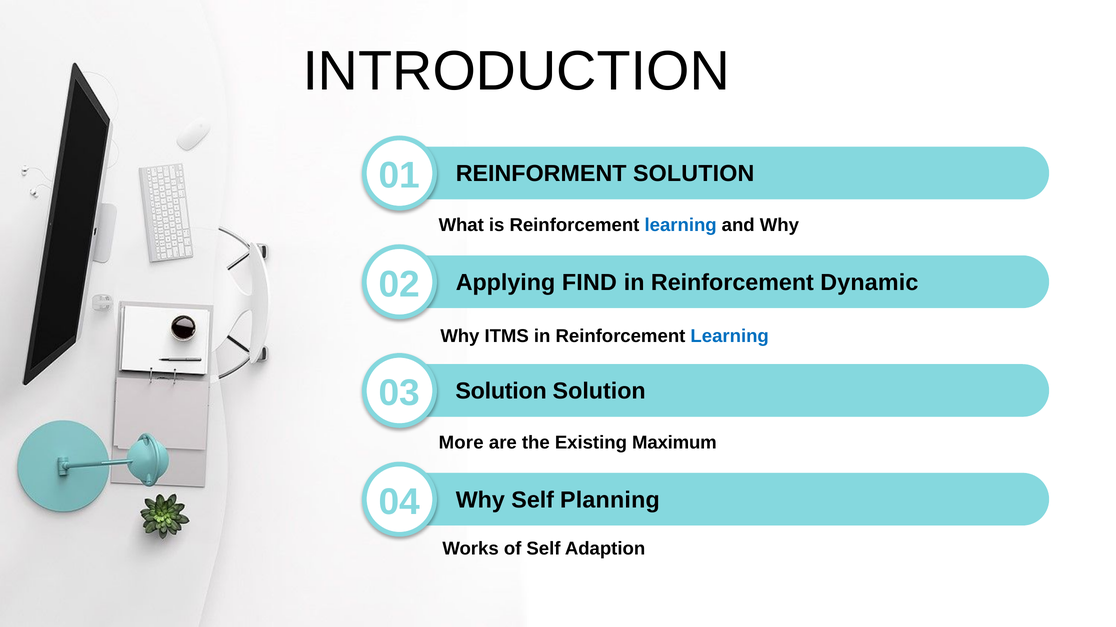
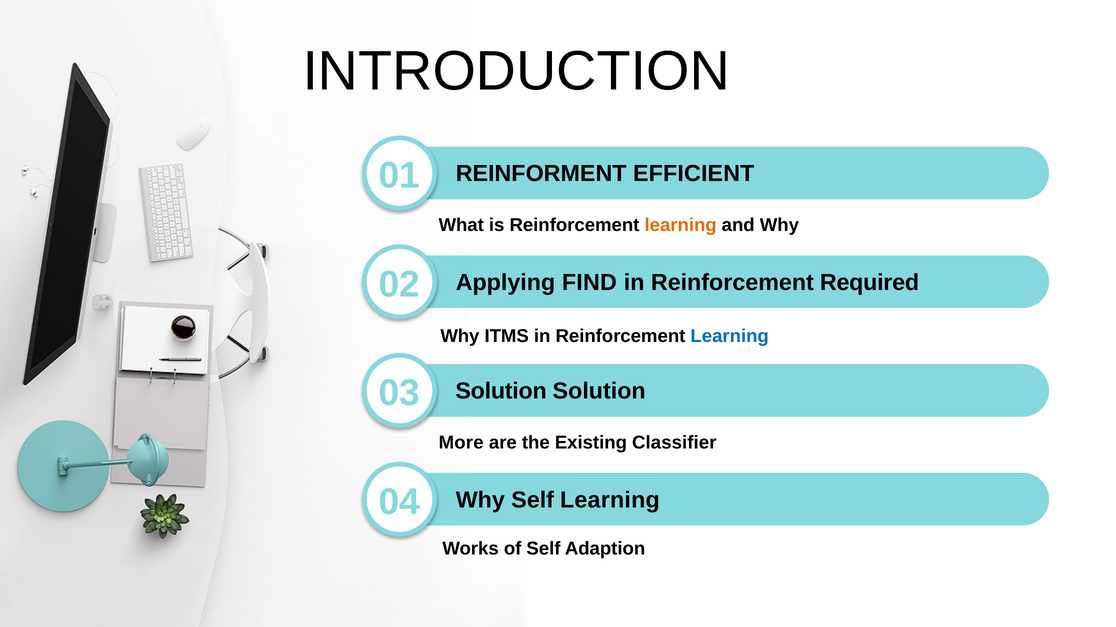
REINFORMENT SOLUTION: SOLUTION -> EFFICIENT
learning at (681, 225) colour: blue -> orange
Dynamic: Dynamic -> Required
Maximum: Maximum -> Classifier
Self Planning: Planning -> Learning
